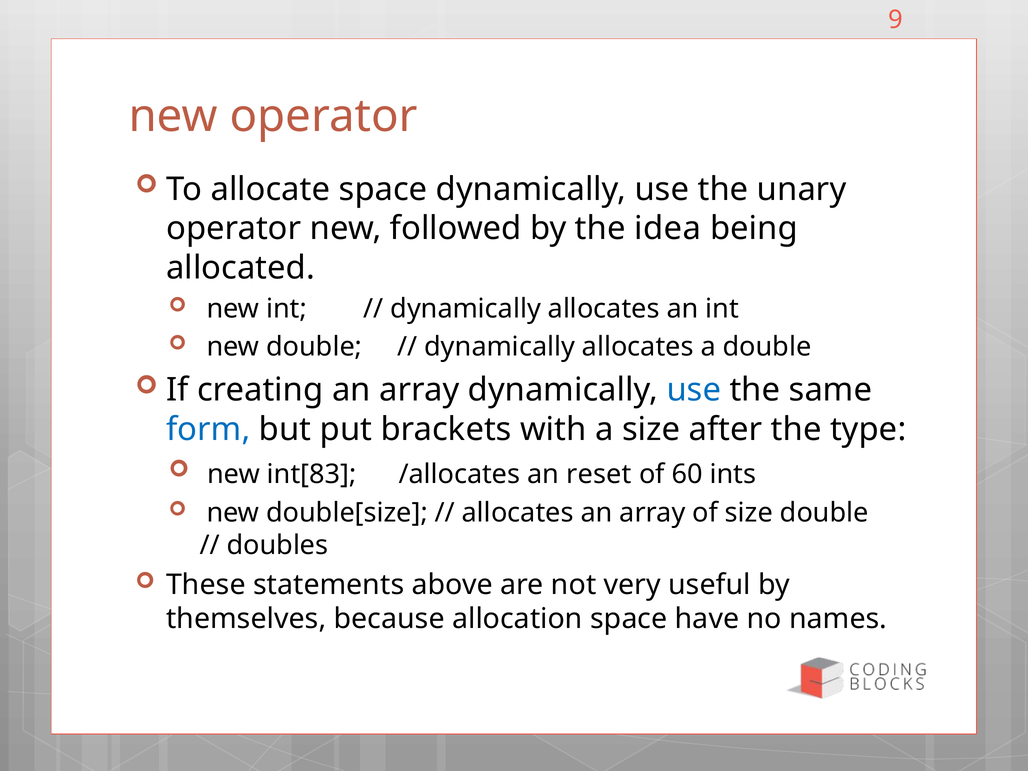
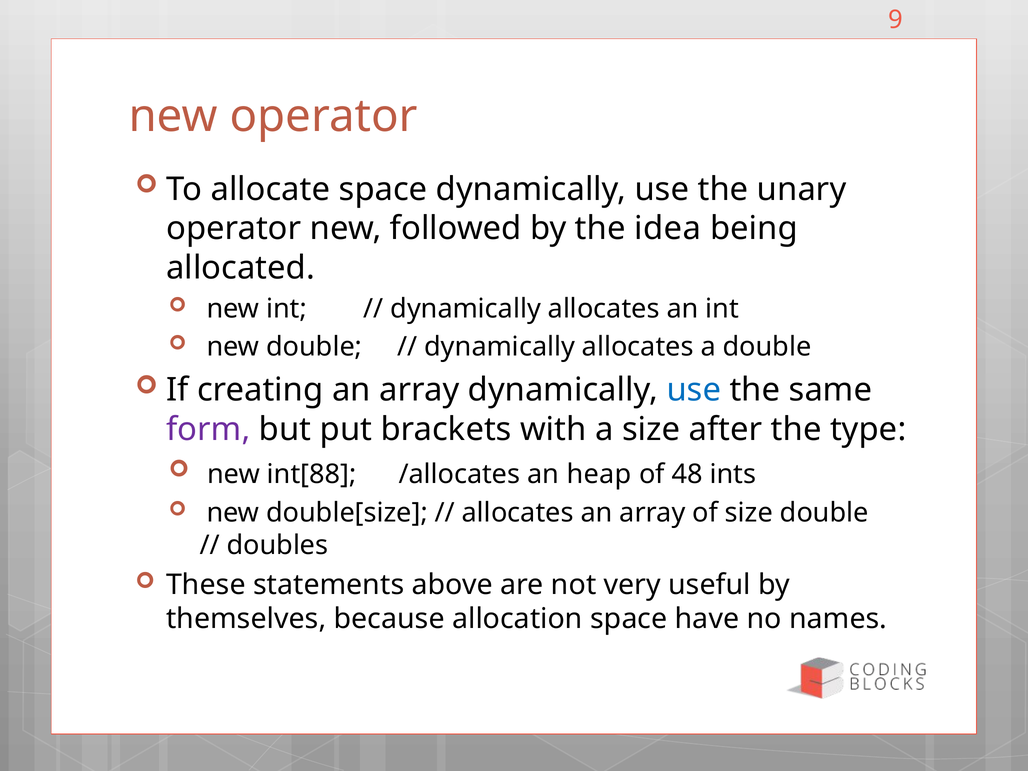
form colour: blue -> purple
int[83: int[83 -> int[88
reset: reset -> heap
60: 60 -> 48
